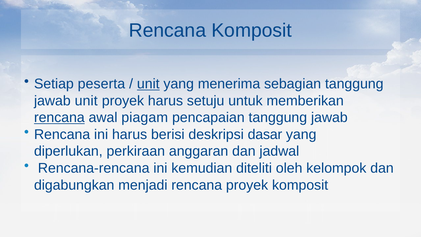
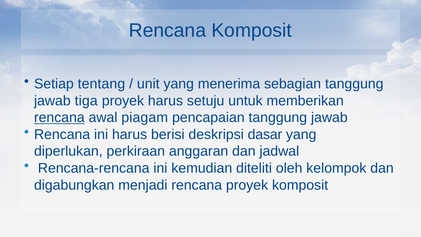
peserta: peserta -> tentang
unit at (148, 84) underline: present -> none
jawab unit: unit -> tiga
